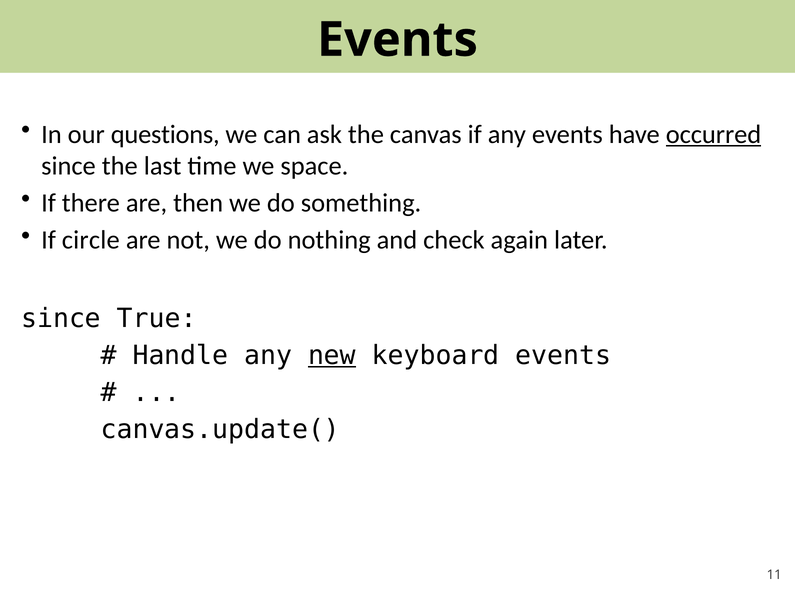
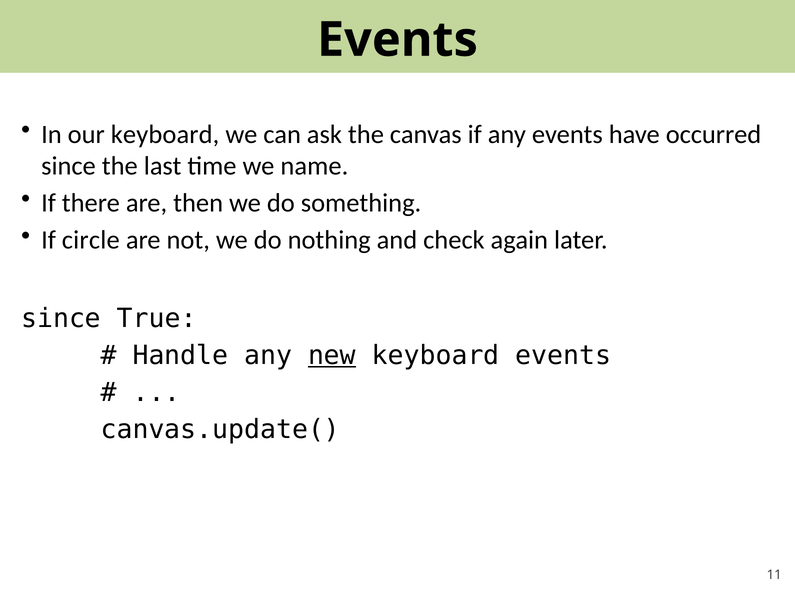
our questions: questions -> keyboard
occurred underline: present -> none
space: space -> name
